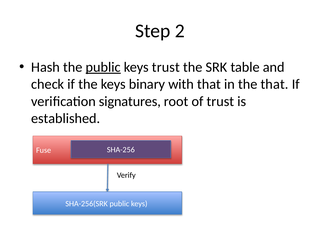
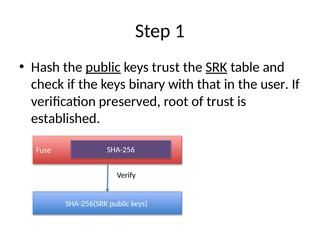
2: 2 -> 1
SRK underline: none -> present
the that: that -> user
signatures: signatures -> preserved
